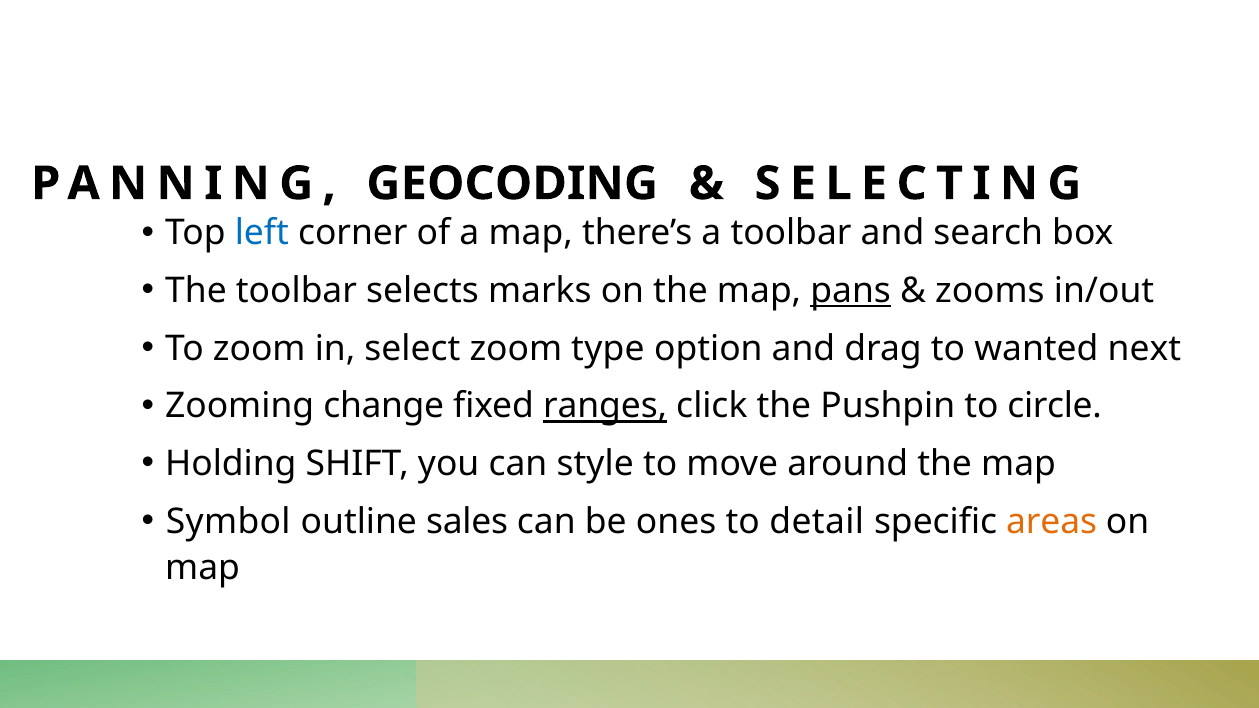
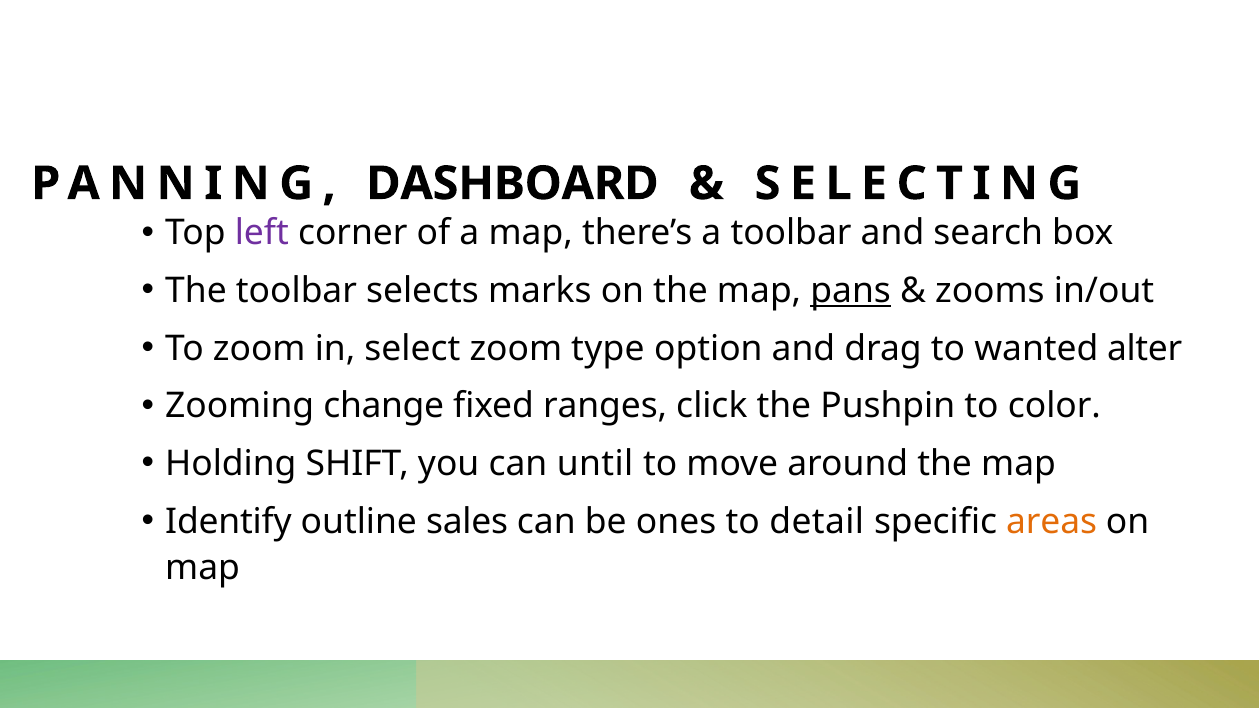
GEOCODING: GEOCODING -> DASHBOARD
left colour: blue -> purple
next: next -> alter
ranges underline: present -> none
circle: circle -> color
style: style -> until
Symbol: Symbol -> Identify
